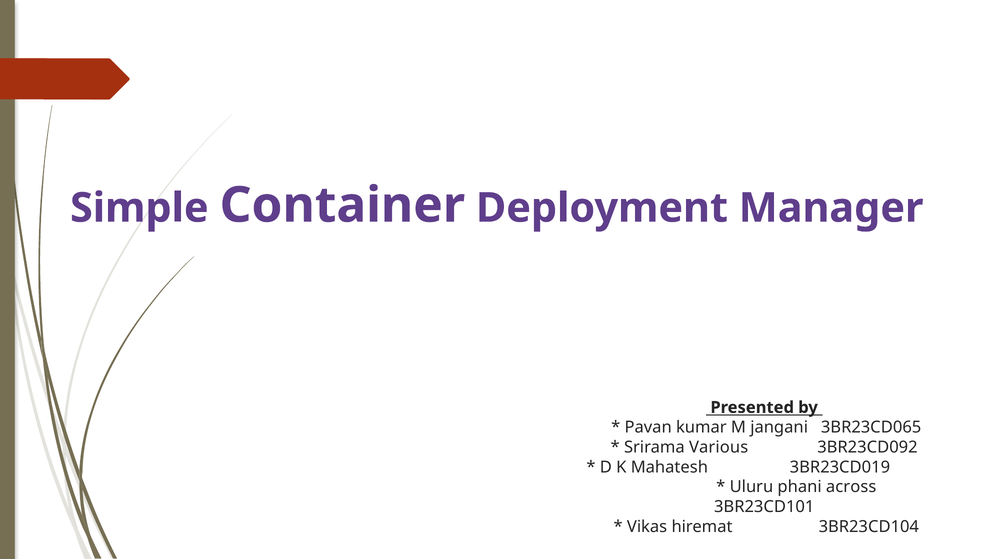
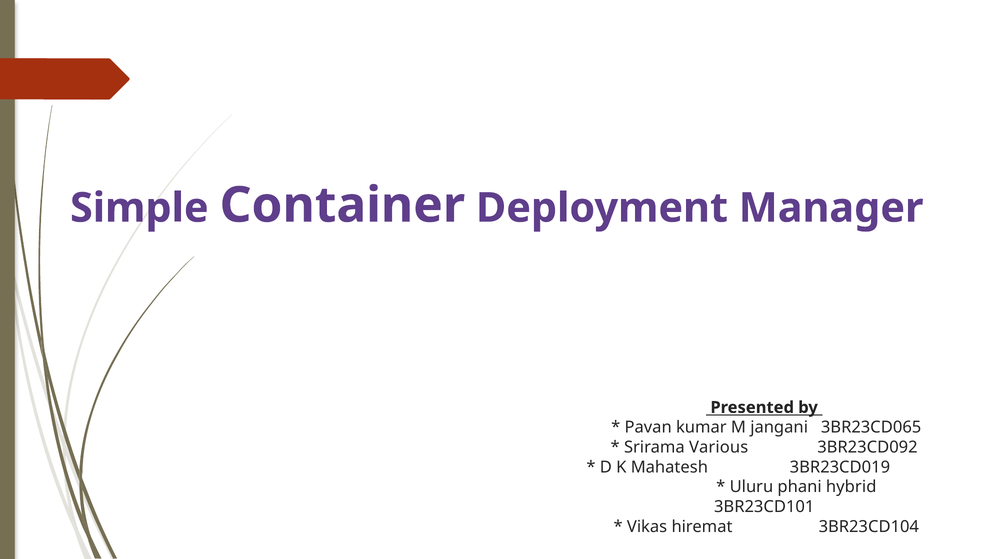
across: across -> hybrid
